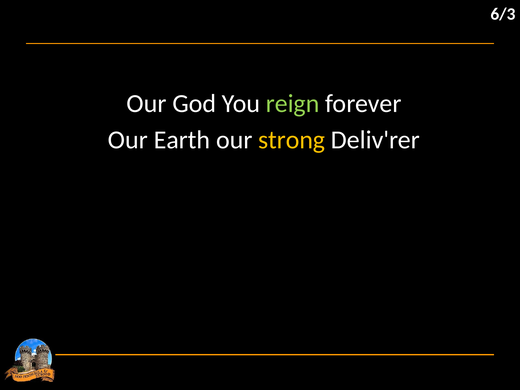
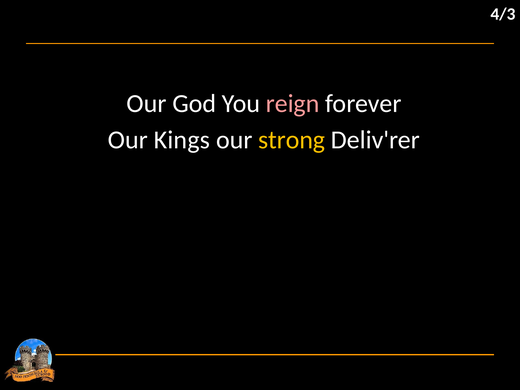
6/3: 6/3 -> 4/3
reign colour: light green -> pink
Earth: Earth -> Kings
